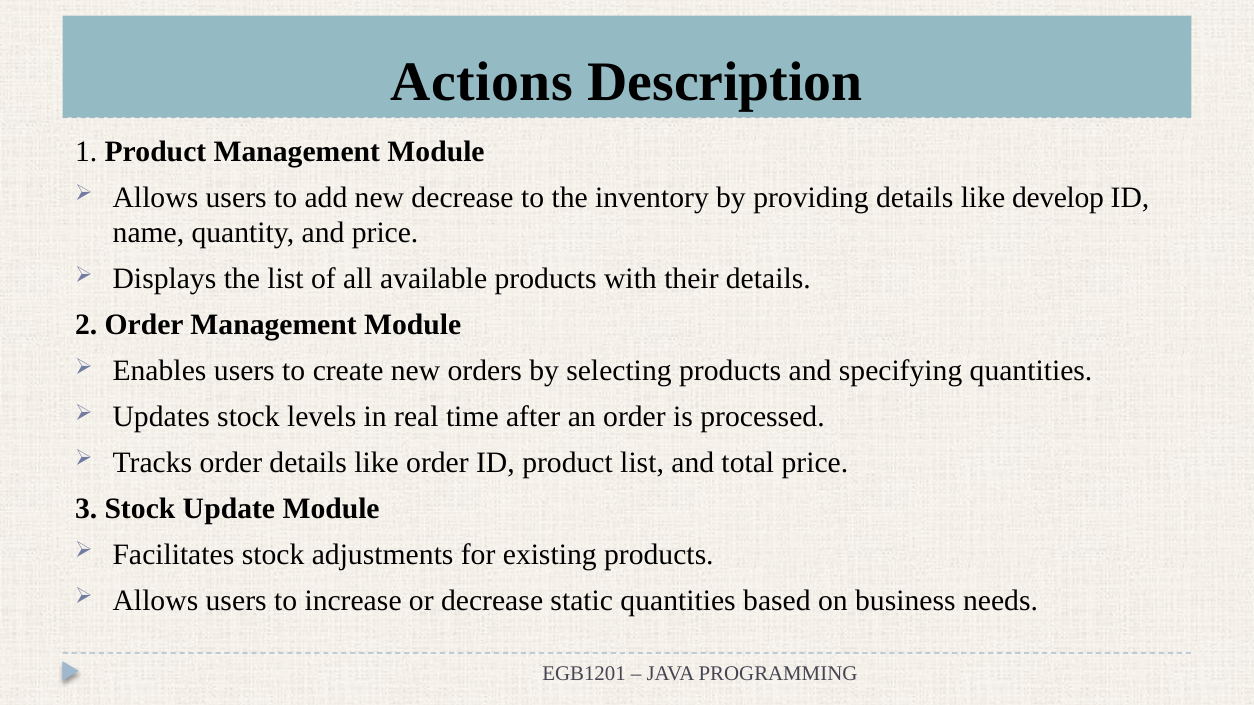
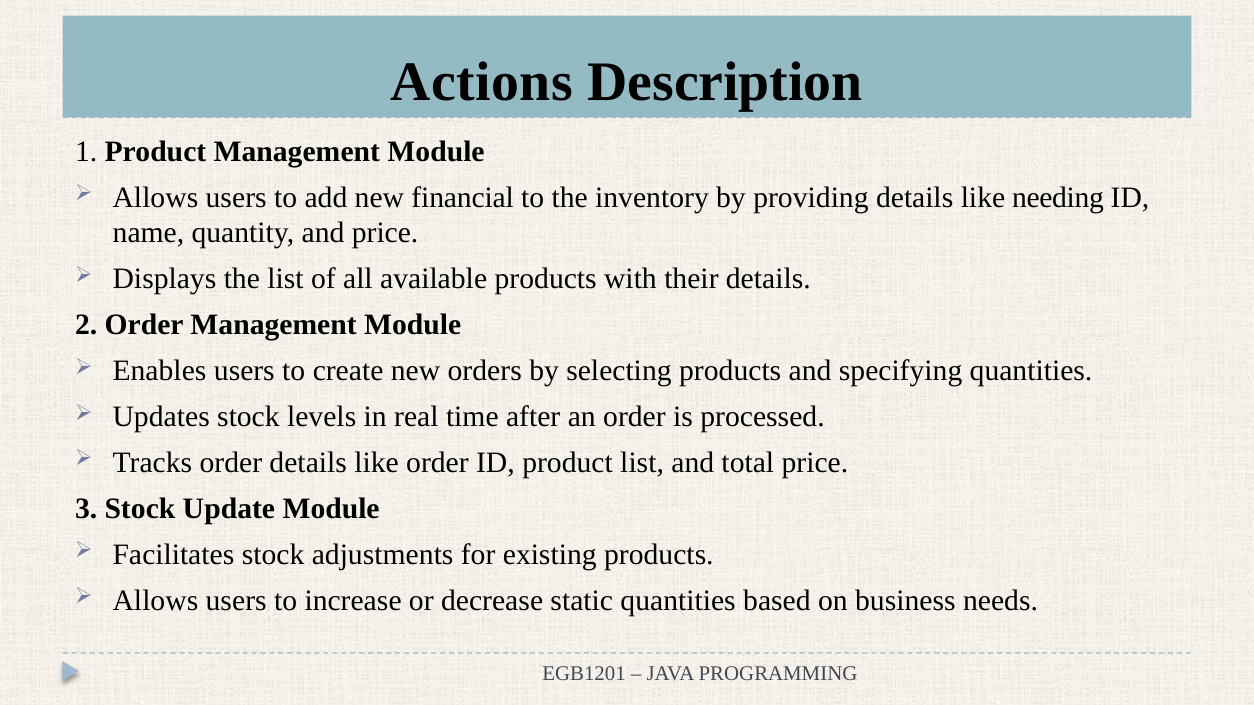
new decrease: decrease -> financial
develop: develop -> needing
